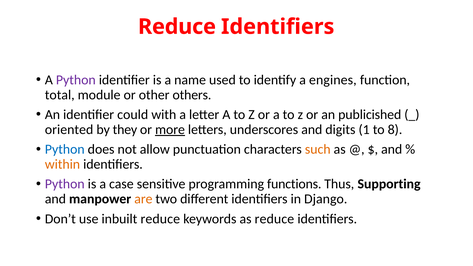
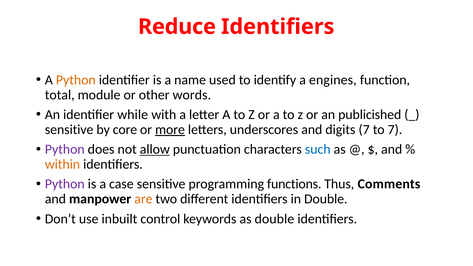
Python at (76, 80) colour: purple -> orange
others: others -> words
could: could -> while
oriented at (69, 130): oriented -> sensitive
they: they -> core
digits 1: 1 -> 7
to 8: 8 -> 7
Python at (65, 149) colour: blue -> purple
allow underline: none -> present
such colour: orange -> blue
Supporting: Supporting -> Comments
in Django: Django -> Double
inbuilt reduce: reduce -> control
as reduce: reduce -> double
